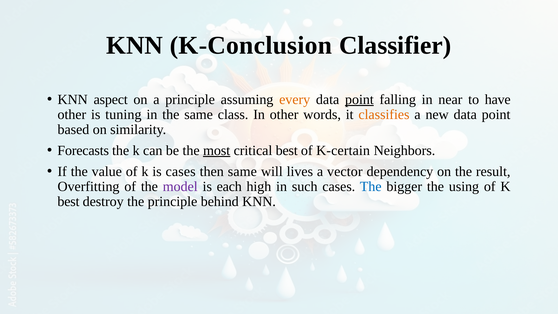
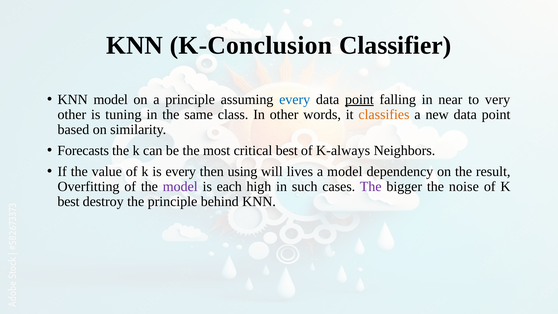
KNN aspect: aspect -> model
every at (295, 100) colour: orange -> blue
have: have -> very
most underline: present -> none
K-certain: K-certain -> K-always
is cases: cases -> every
then same: same -> using
a vector: vector -> model
The at (371, 186) colour: blue -> purple
using: using -> noise
